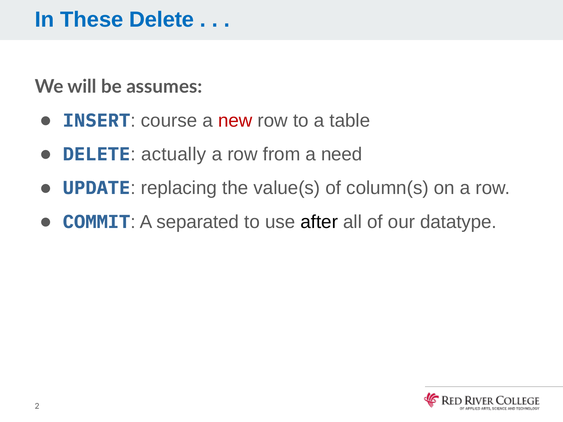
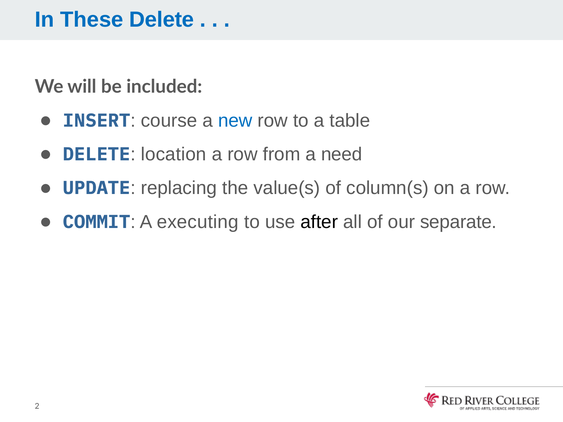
assumes: assumes -> included
new colour: red -> blue
actually: actually -> location
separated: separated -> executing
datatype: datatype -> separate
